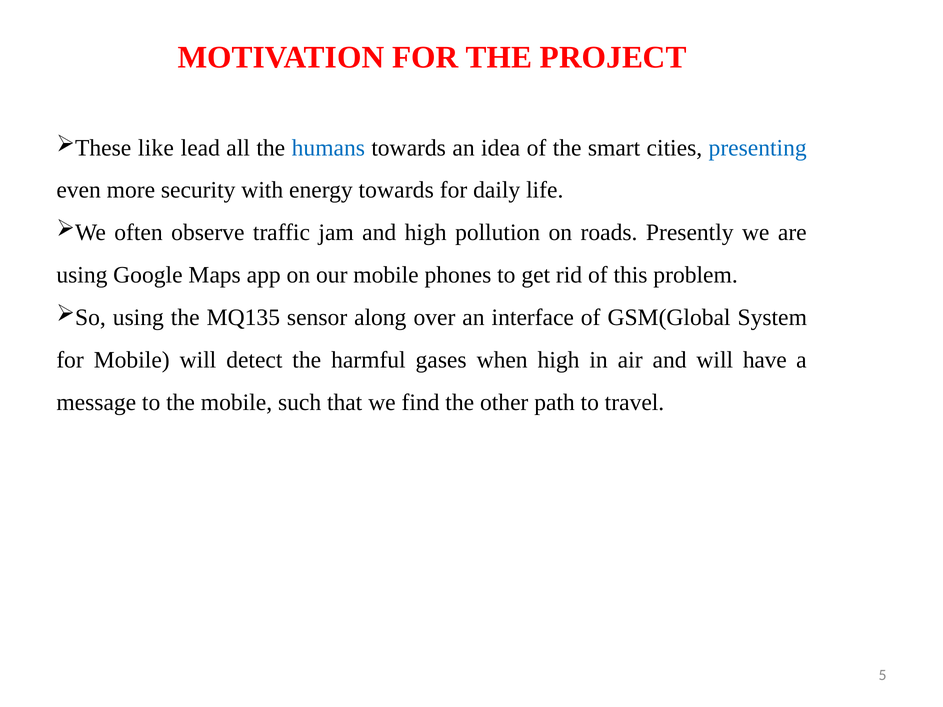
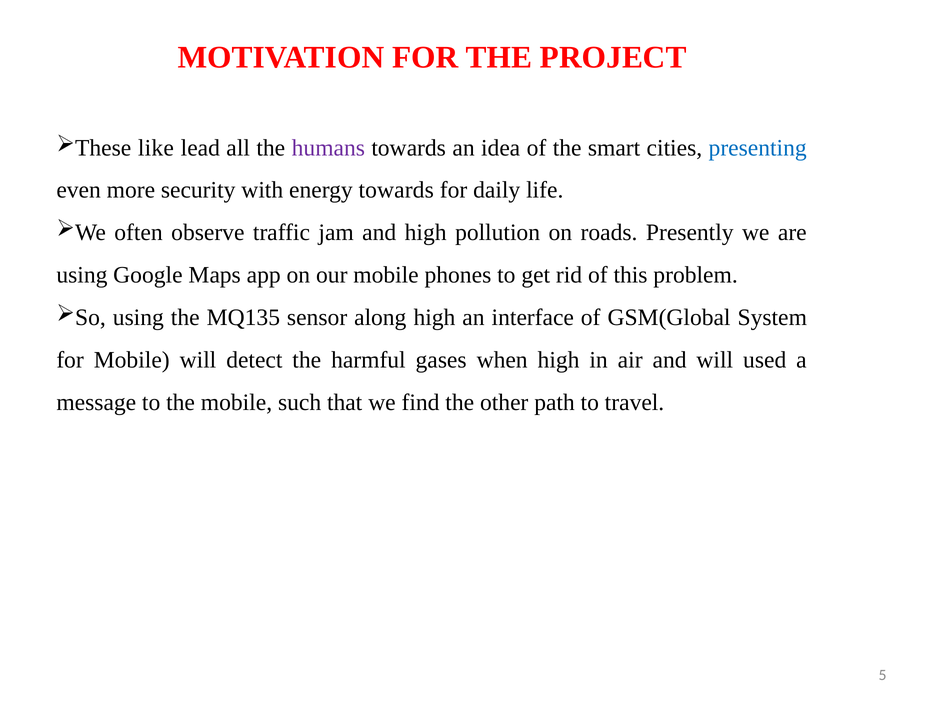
humans colour: blue -> purple
along over: over -> high
have: have -> used
